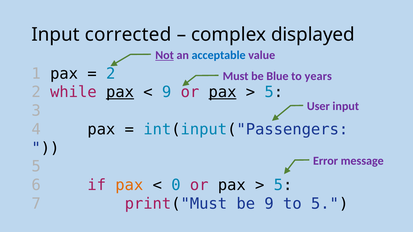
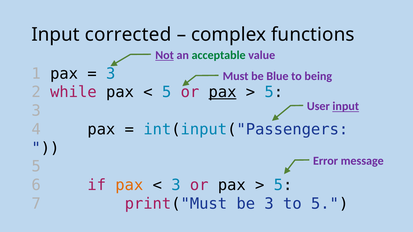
displayed: displayed -> functions
acceptable colour: blue -> green
2 at (111, 74): 2 -> 3
years: years -> being
pax at (120, 92) underline: present -> none
9 at (167, 92): 9 -> 5
input at (346, 106) underline: none -> present
0 at (176, 185): 0 -> 3
be 9: 9 -> 3
